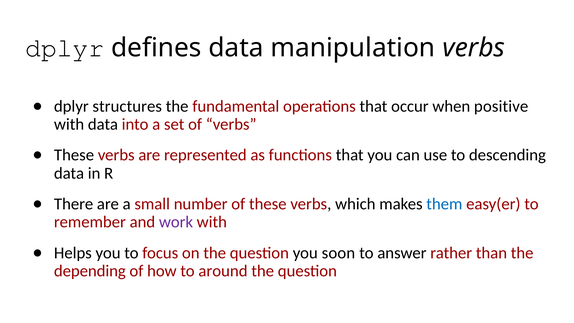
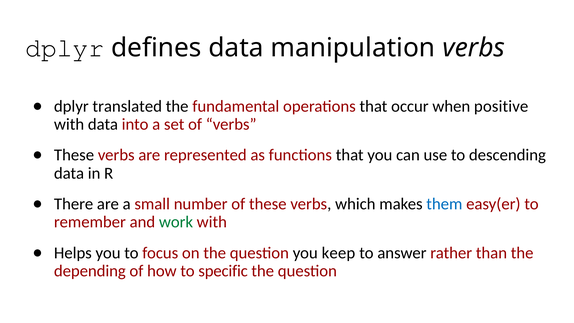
structures: structures -> translated
work colour: purple -> green
soon: soon -> keep
around: around -> specific
